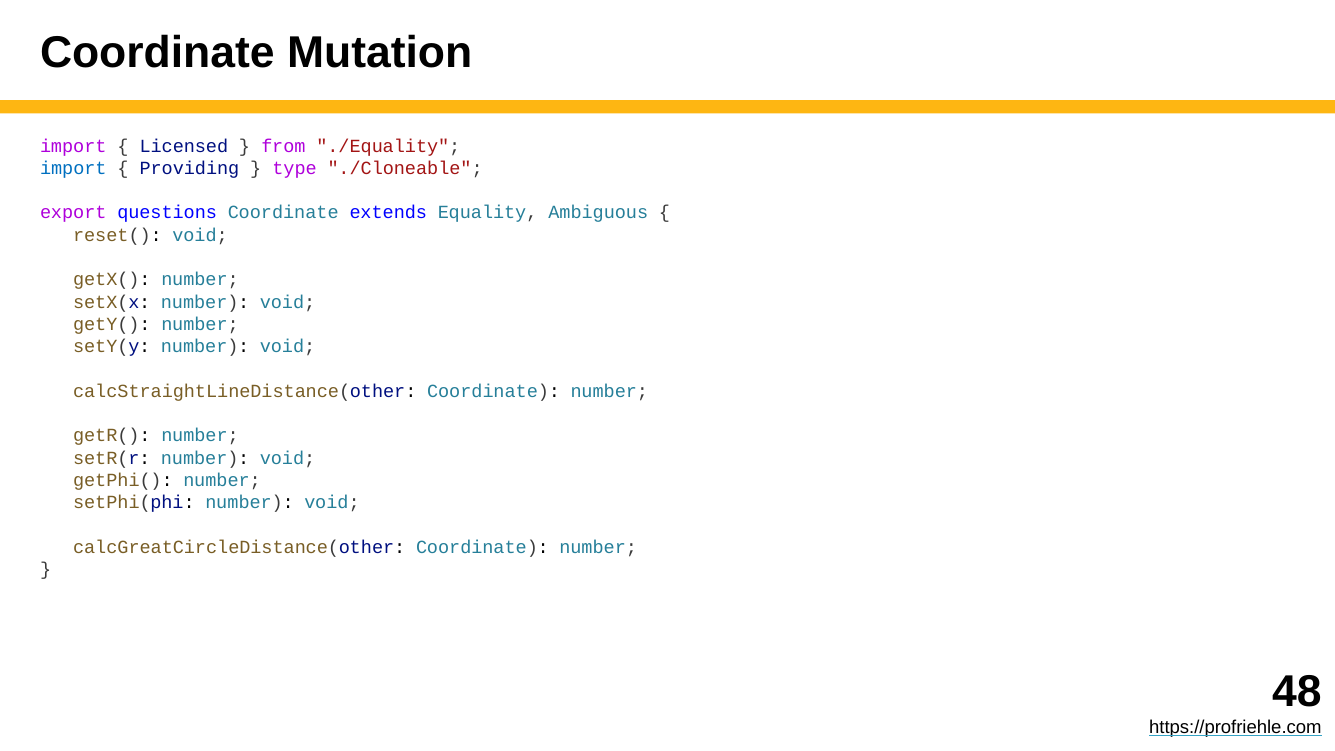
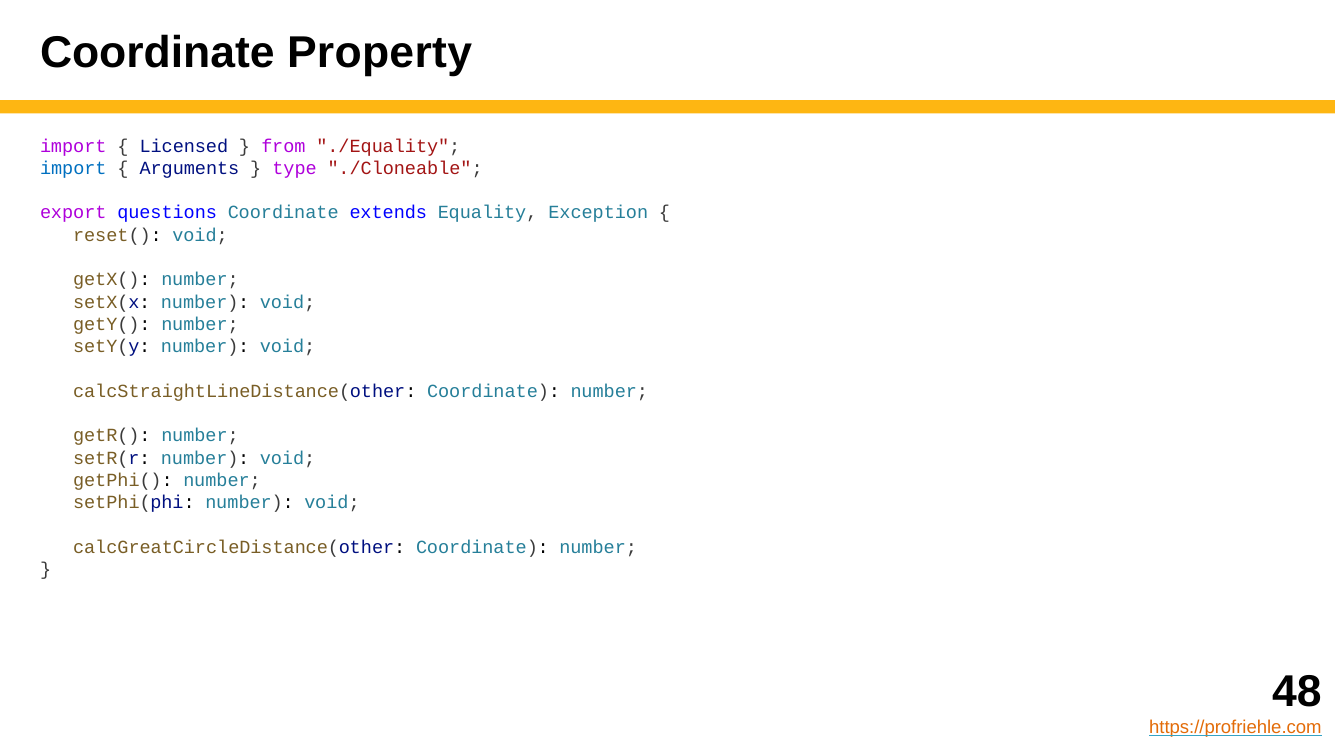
Mutation: Mutation -> Property
Providing: Providing -> Arguments
Ambiguous: Ambiguous -> Exception
https://profriehle.com colour: black -> orange
